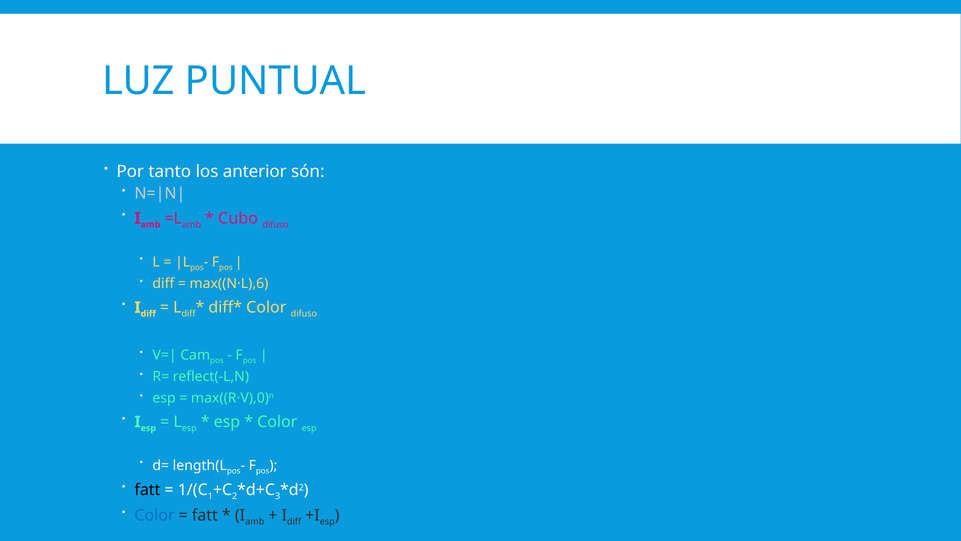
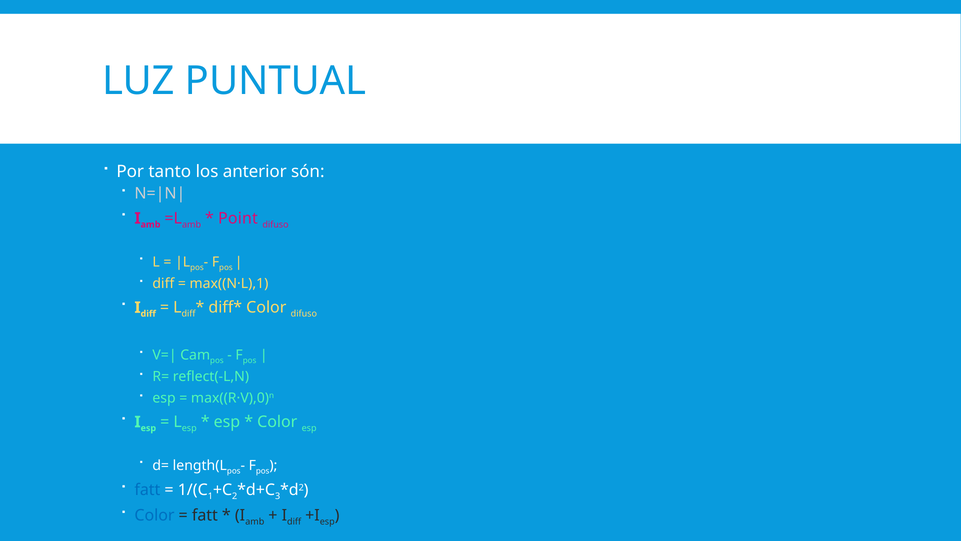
Cubo: Cubo -> Point
max((N·L),6: max((N·L),6 -> max((N·L),1
fatt at (147, 490) colour: black -> blue
